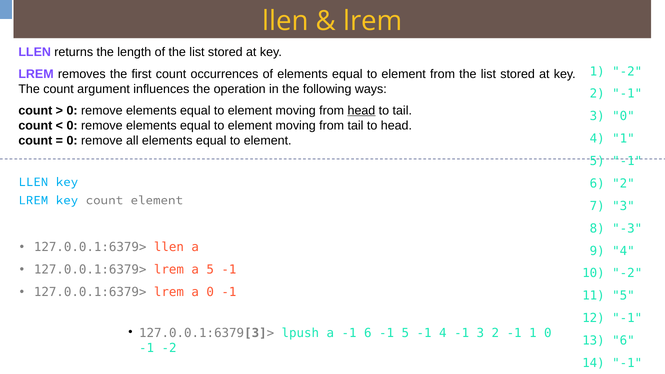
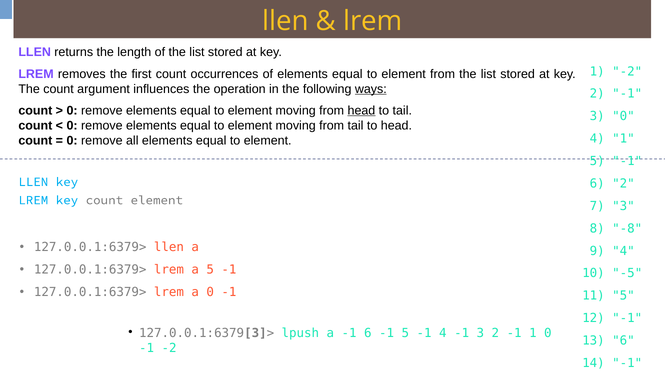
ways underline: none -> present
-3: -3 -> -8
10 -2: -2 -> -5
